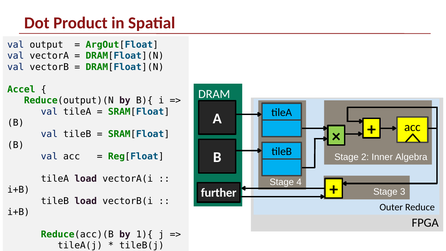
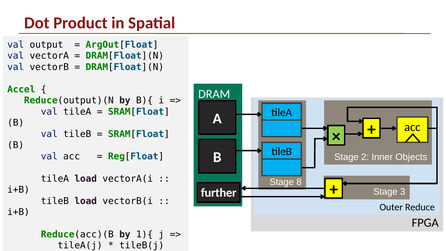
Algebra: Algebra -> Objects
4: 4 -> 8
